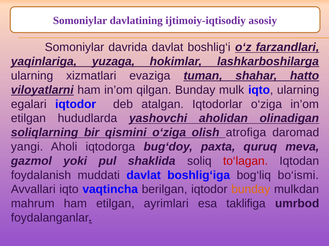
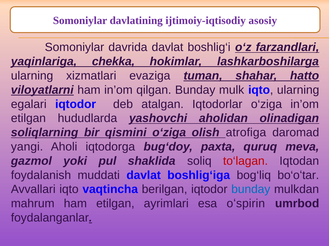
yuzaga: yuzaga -> chekka
bo‘ismi: bo‘ismi -> bo‘oʻtar
bunday at (251, 190) colour: orange -> blue
taklifiga: taklifiga -> oʻspirin
